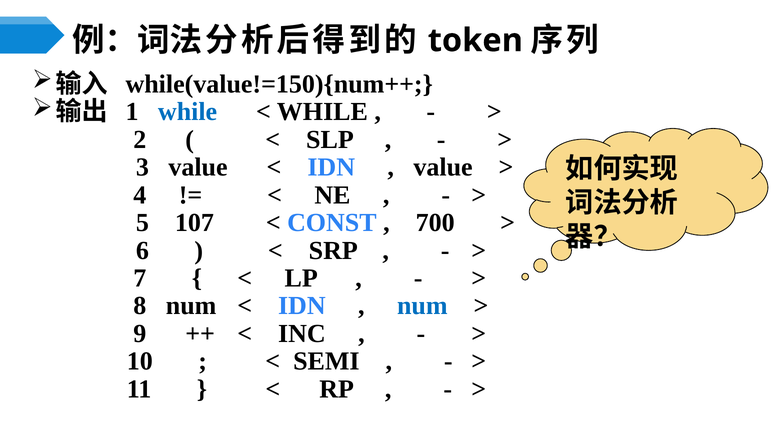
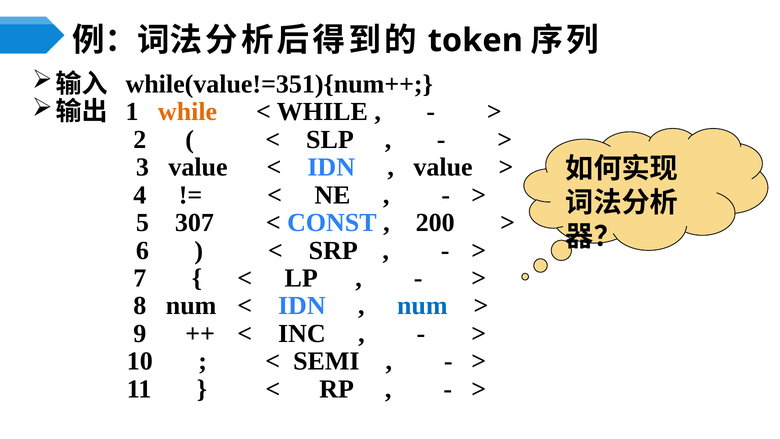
while(value!=150){num++: while(value!=150){num++ -> while(value!=351){num++
while at (188, 112) colour: blue -> orange
107: 107 -> 307
700: 700 -> 200
